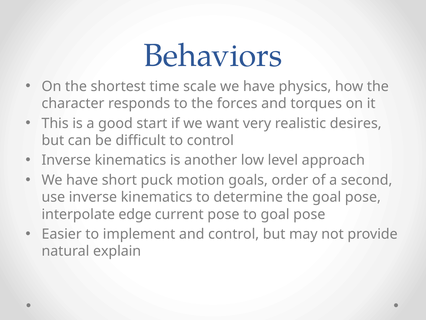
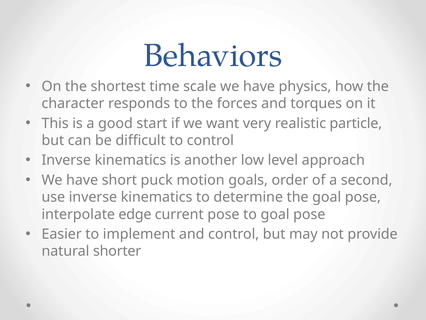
desires: desires -> particle
explain: explain -> shorter
